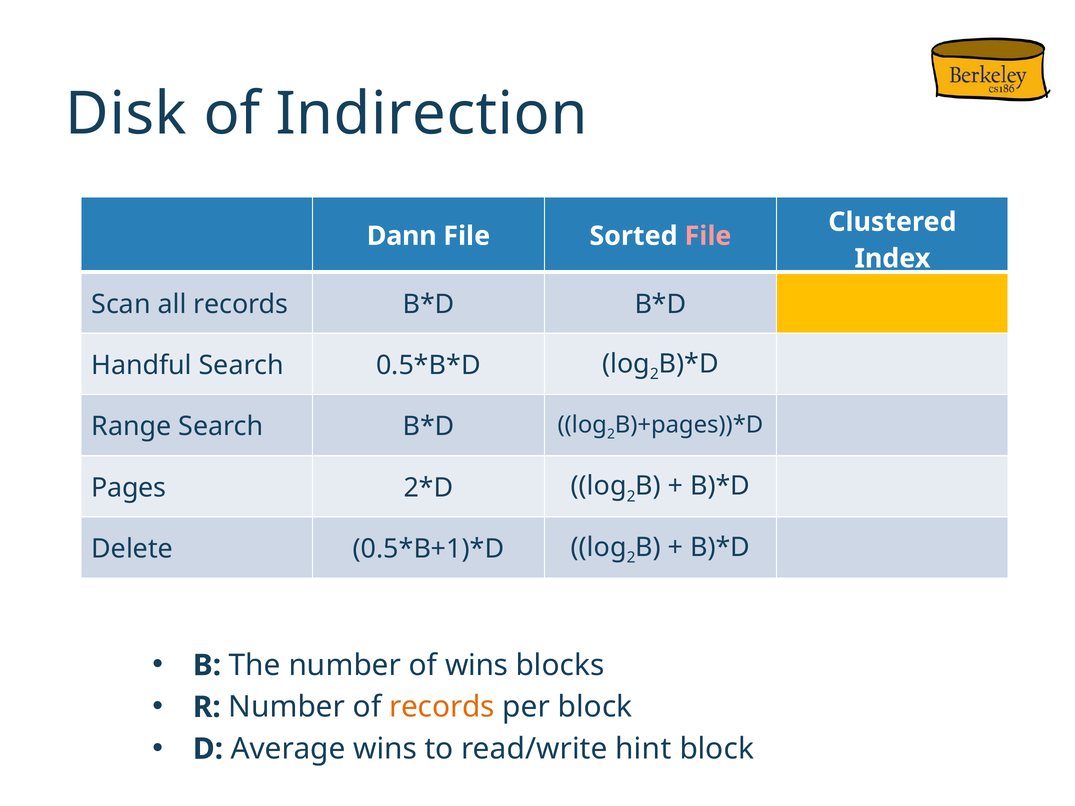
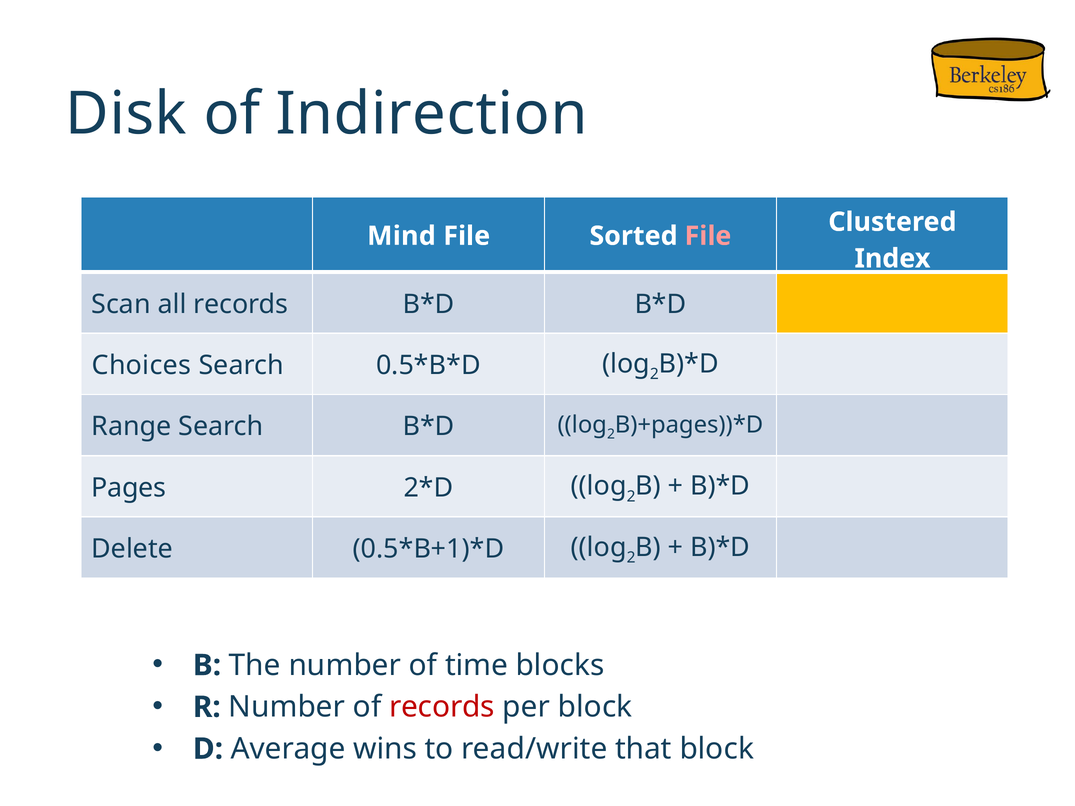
Dann: Dann -> Mind
Handful: Handful -> Choices
of wins: wins -> time
records at (442, 707) colour: orange -> red
hint: hint -> that
